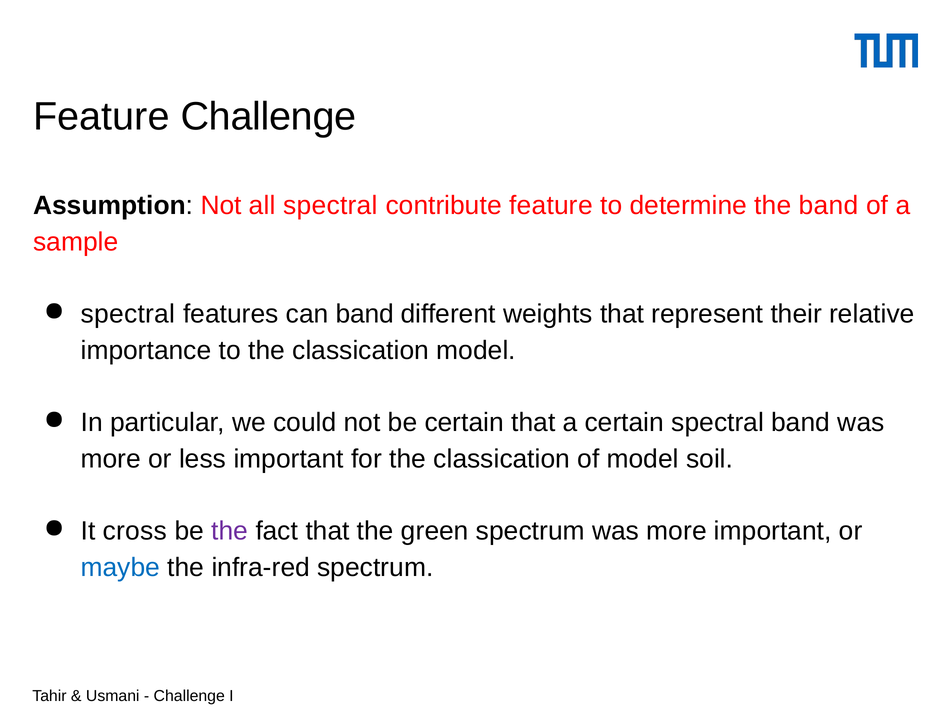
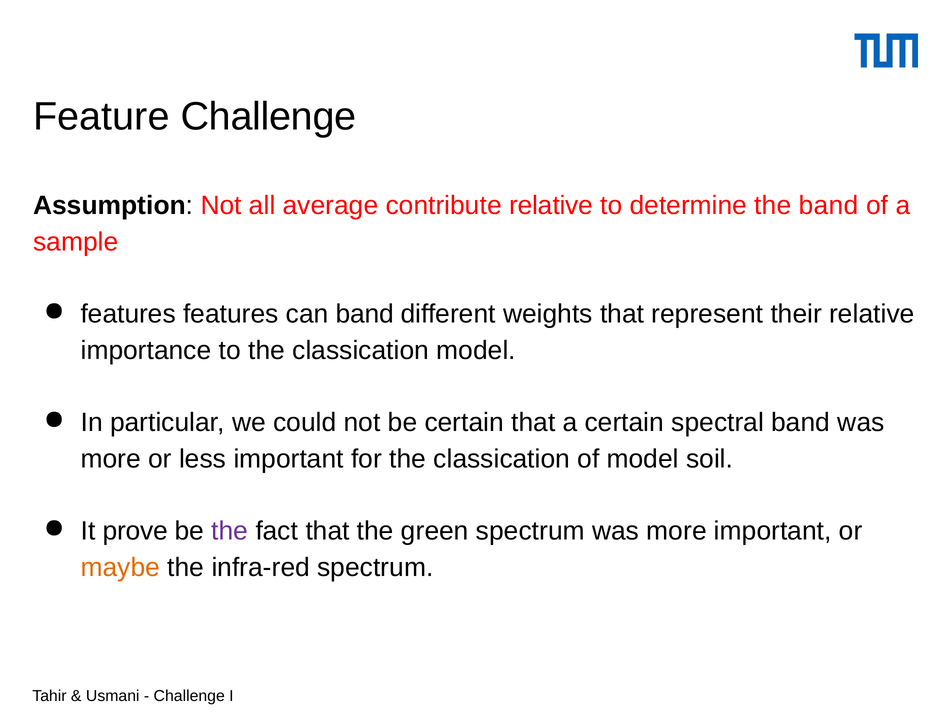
all spectral: spectral -> average
contribute feature: feature -> relative
spectral at (128, 314): spectral -> features
cross: cross -> prove
maybe colour: blue -> orange
